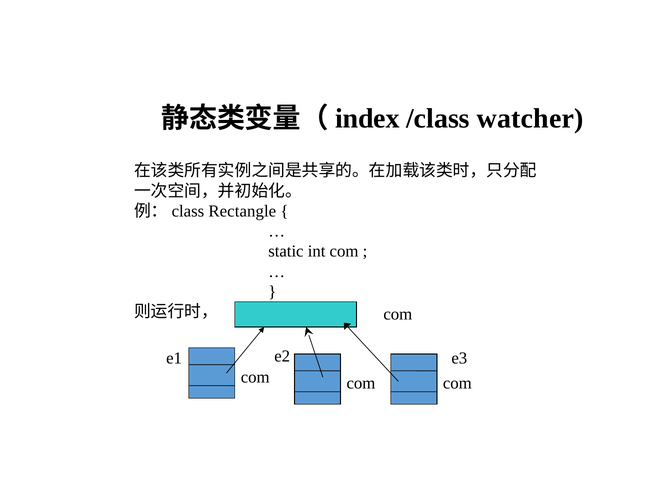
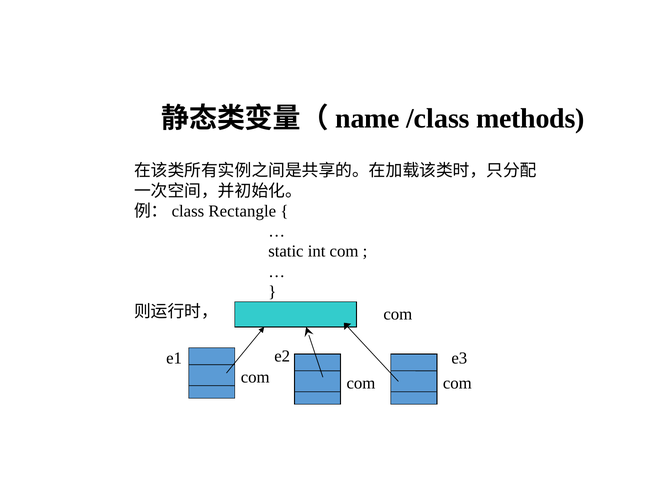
index: index -> name
watcher: watcher -> methods
